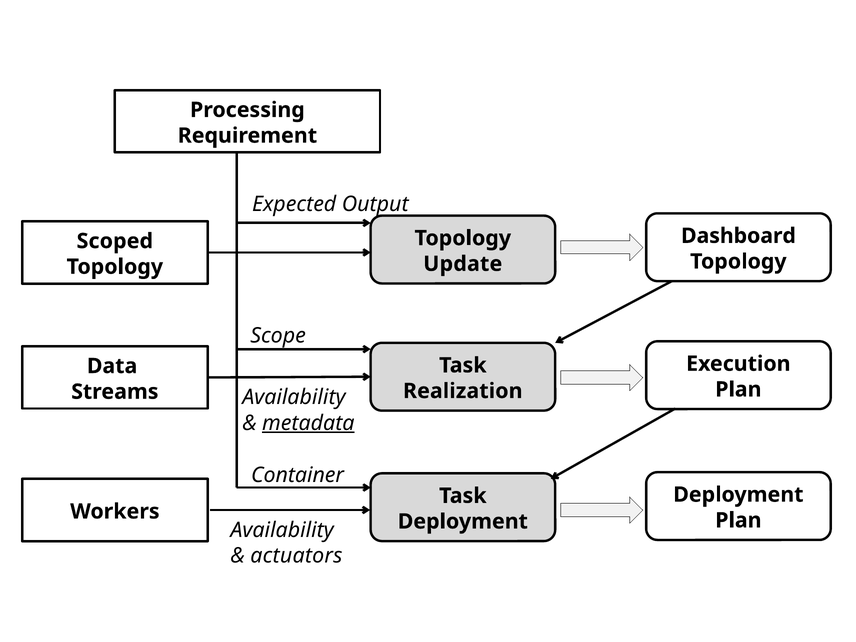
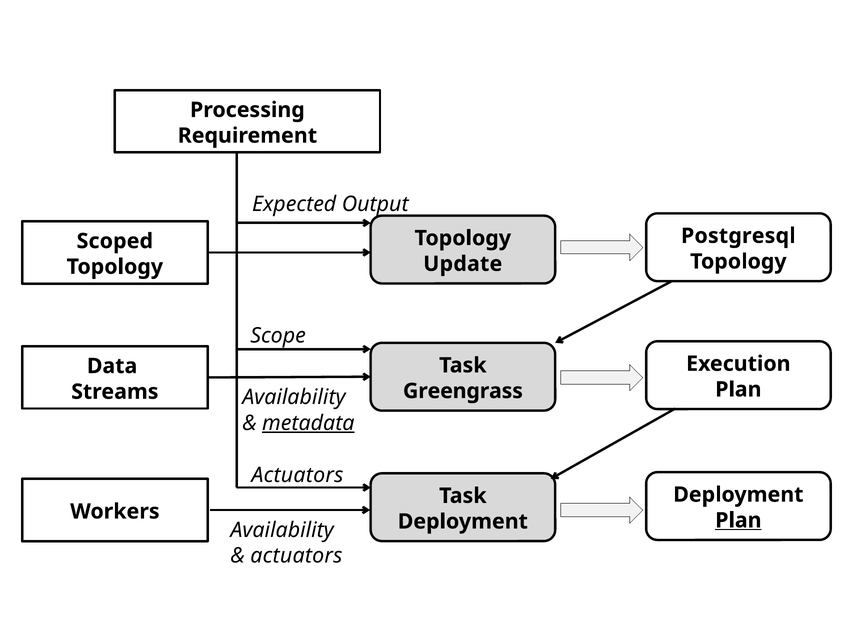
Dashboard: Dashboard -> Postgresql
Realization: Realization -> Greengrass
Container at (298, 475): Container -> Actuators
Plan at (738, 520) underline: none -> present
